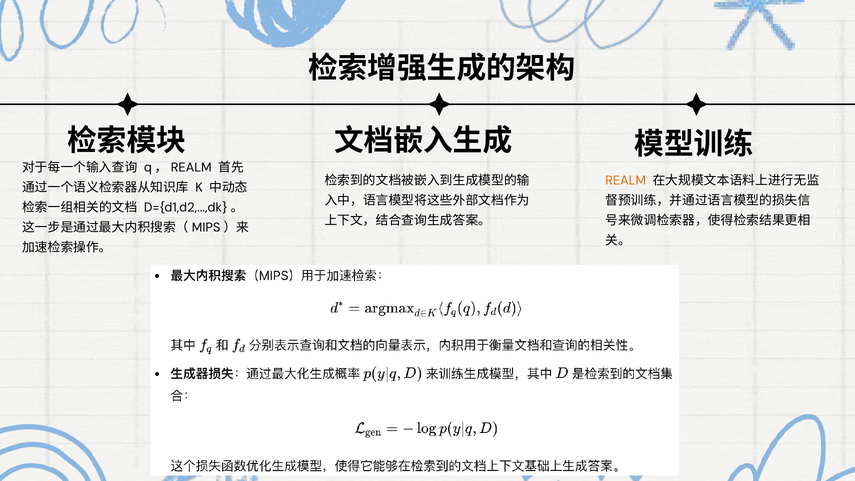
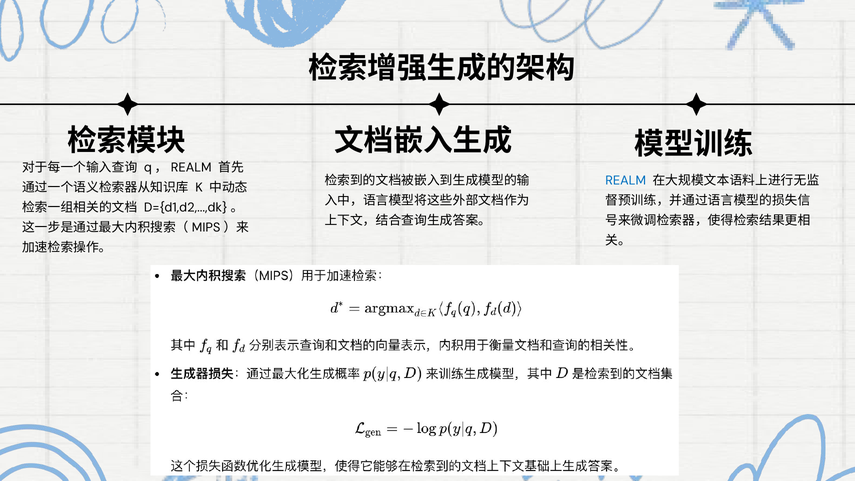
REALM colour: orange -> blue
